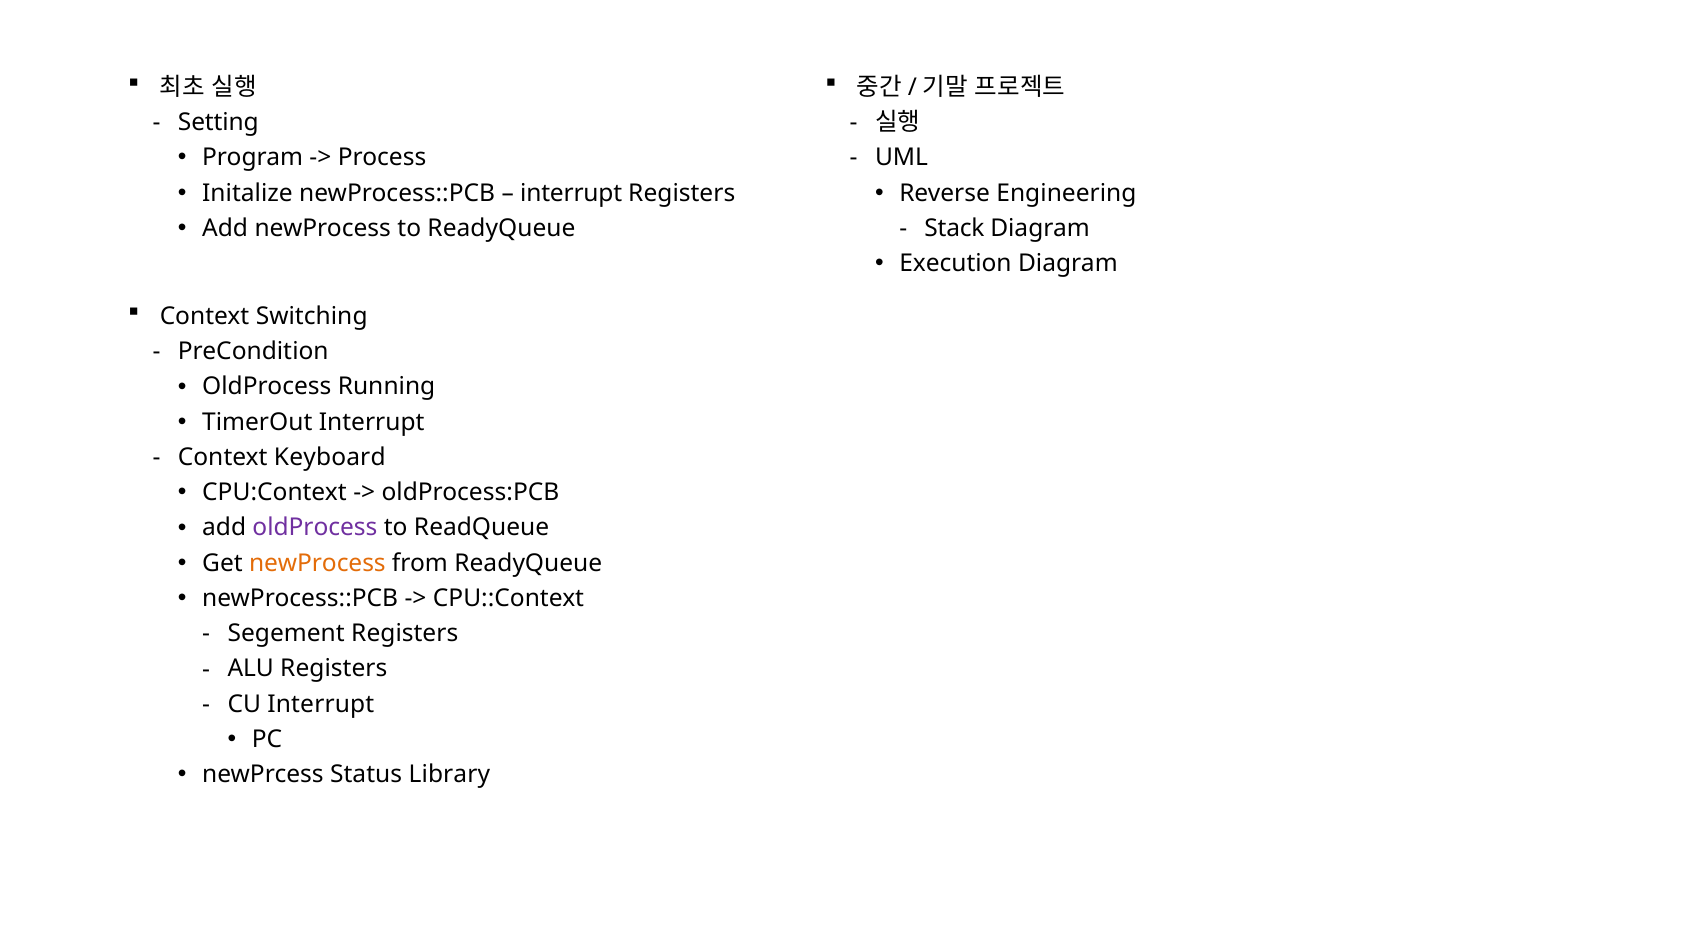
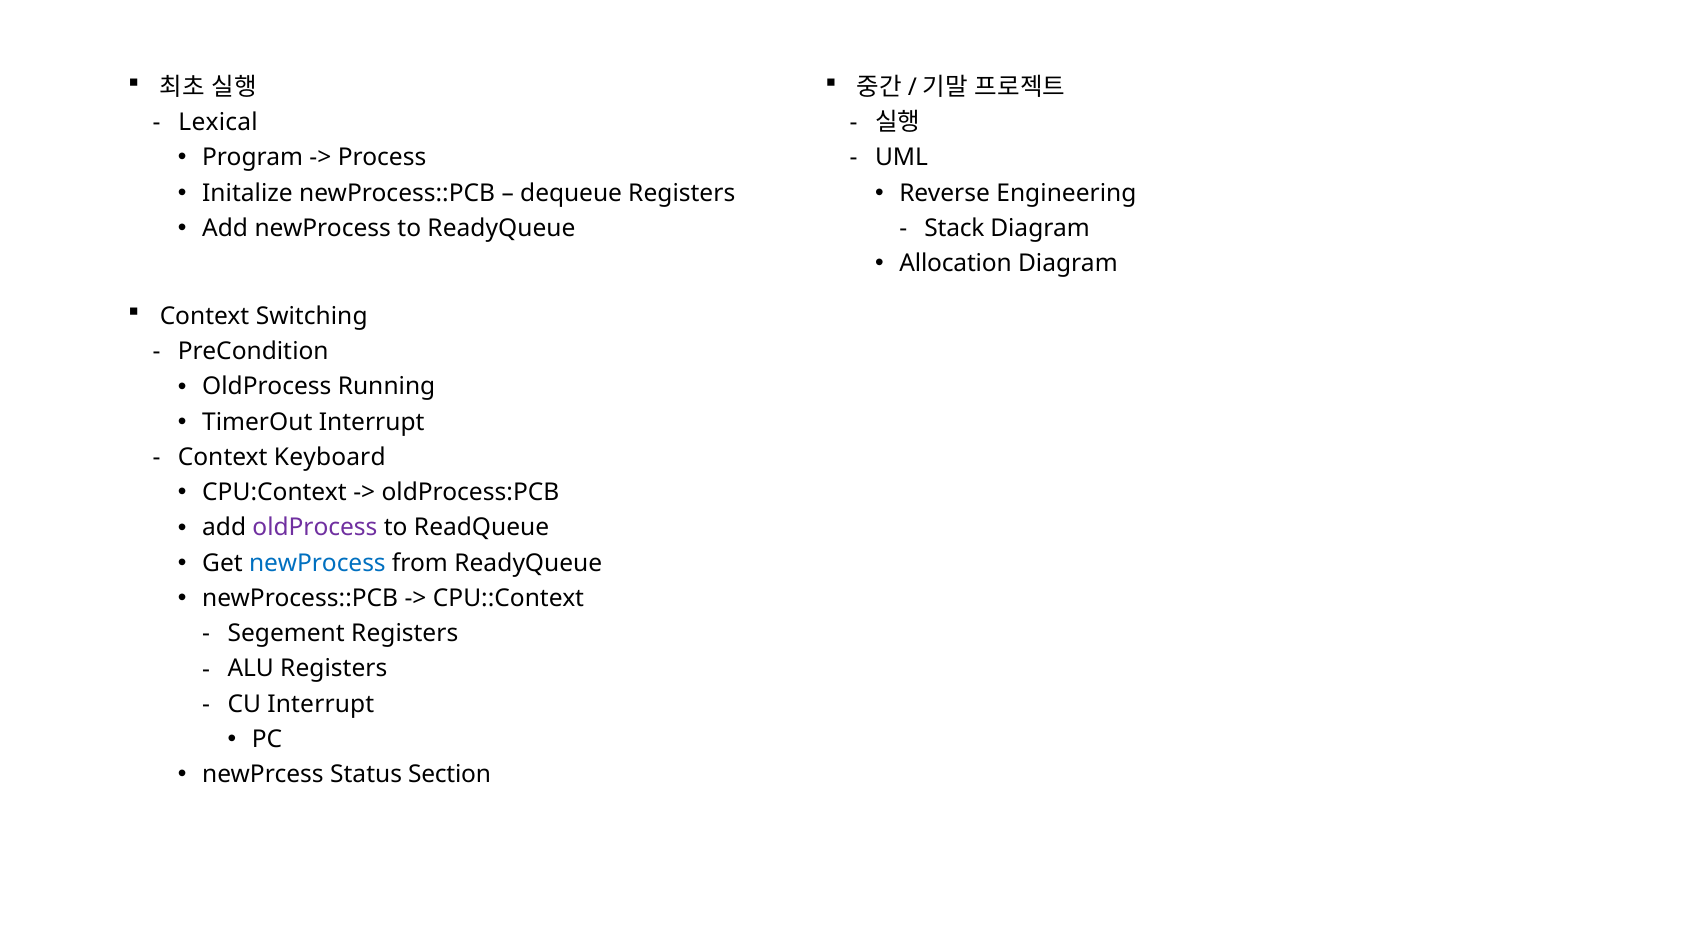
Setting: Setting -> Lexical
interrupt at (571, 193): interrupt -> dequeue
Execution: Execution -> Allocation
newProcess at (317, 563) colour: orange -> blue
Library: Library -> Section
